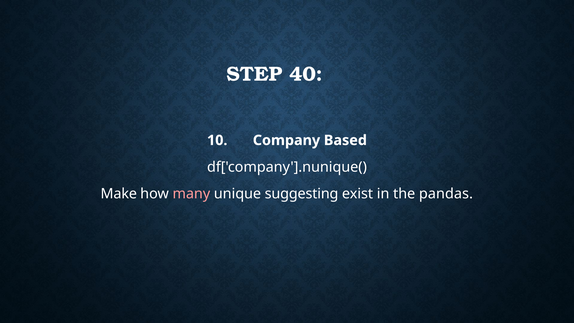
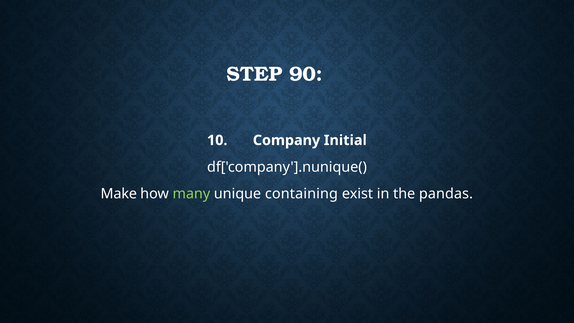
40: 40 -> 90
Based: Based -> Initial
many colour: pink -> light green
suggesting: suggesting -> containing
